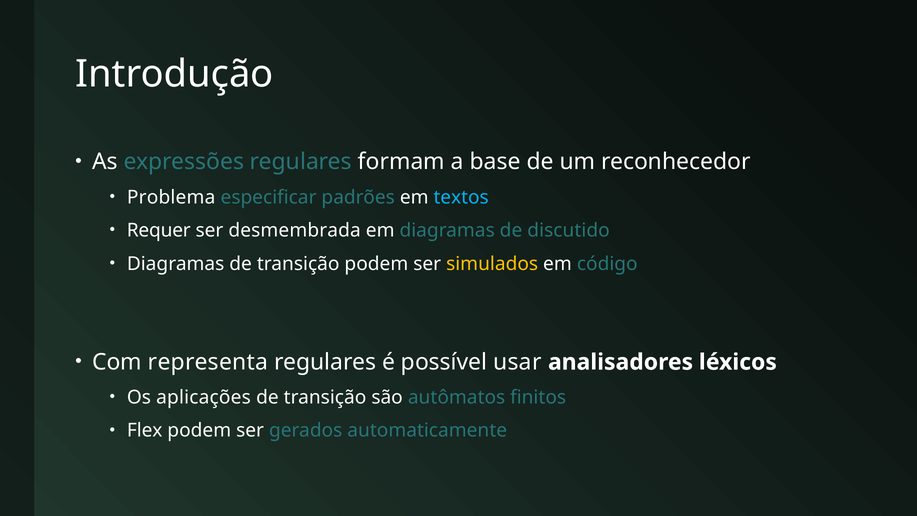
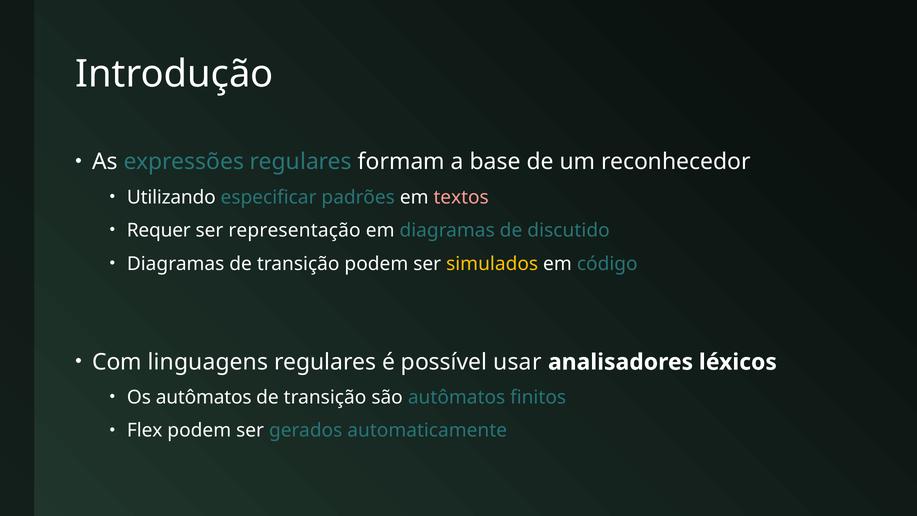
Problema: Problema -> Utilizando
textos colour: light blue -> pink
desmembrada: desmembrada -> representação
representa: representa -> linguagens
Os aplicações: aplicações -> autômatos
